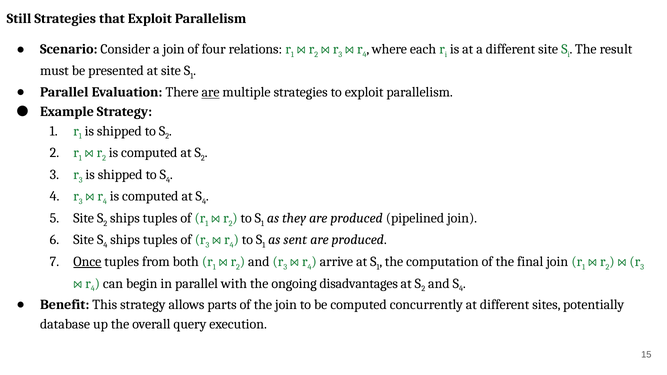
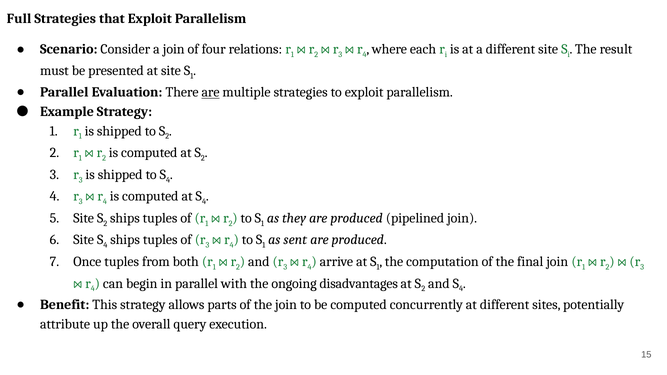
Still: Still -> Full
Once underline: present -> none
database: database -> attribute
